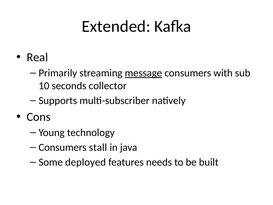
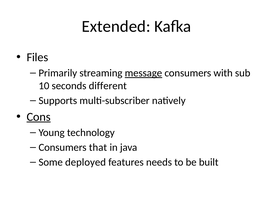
Real: Real -> Files
collector: collector -> different
Cons underline: none -> present
stall: stall -> that
